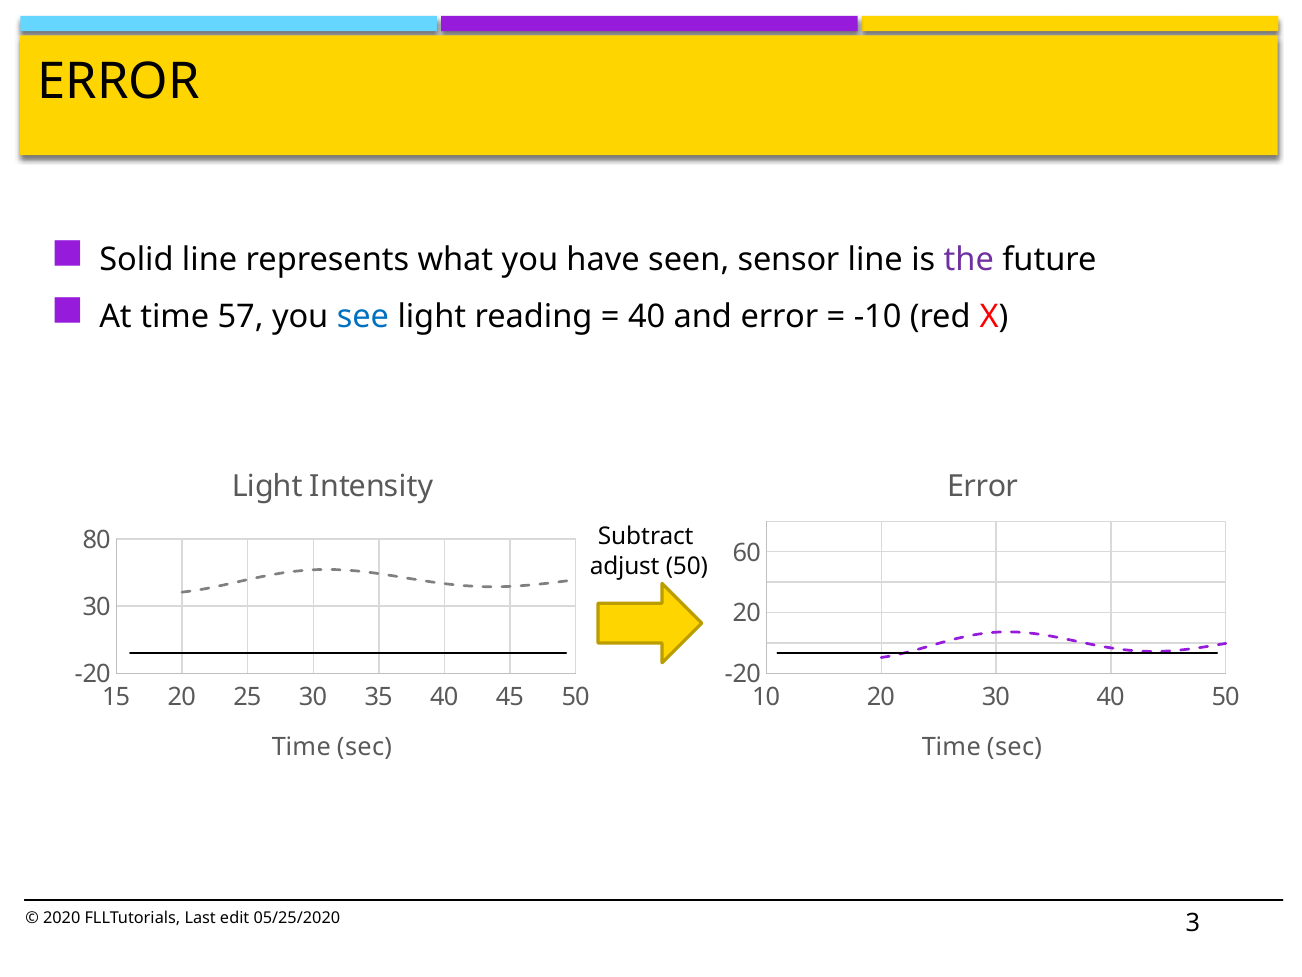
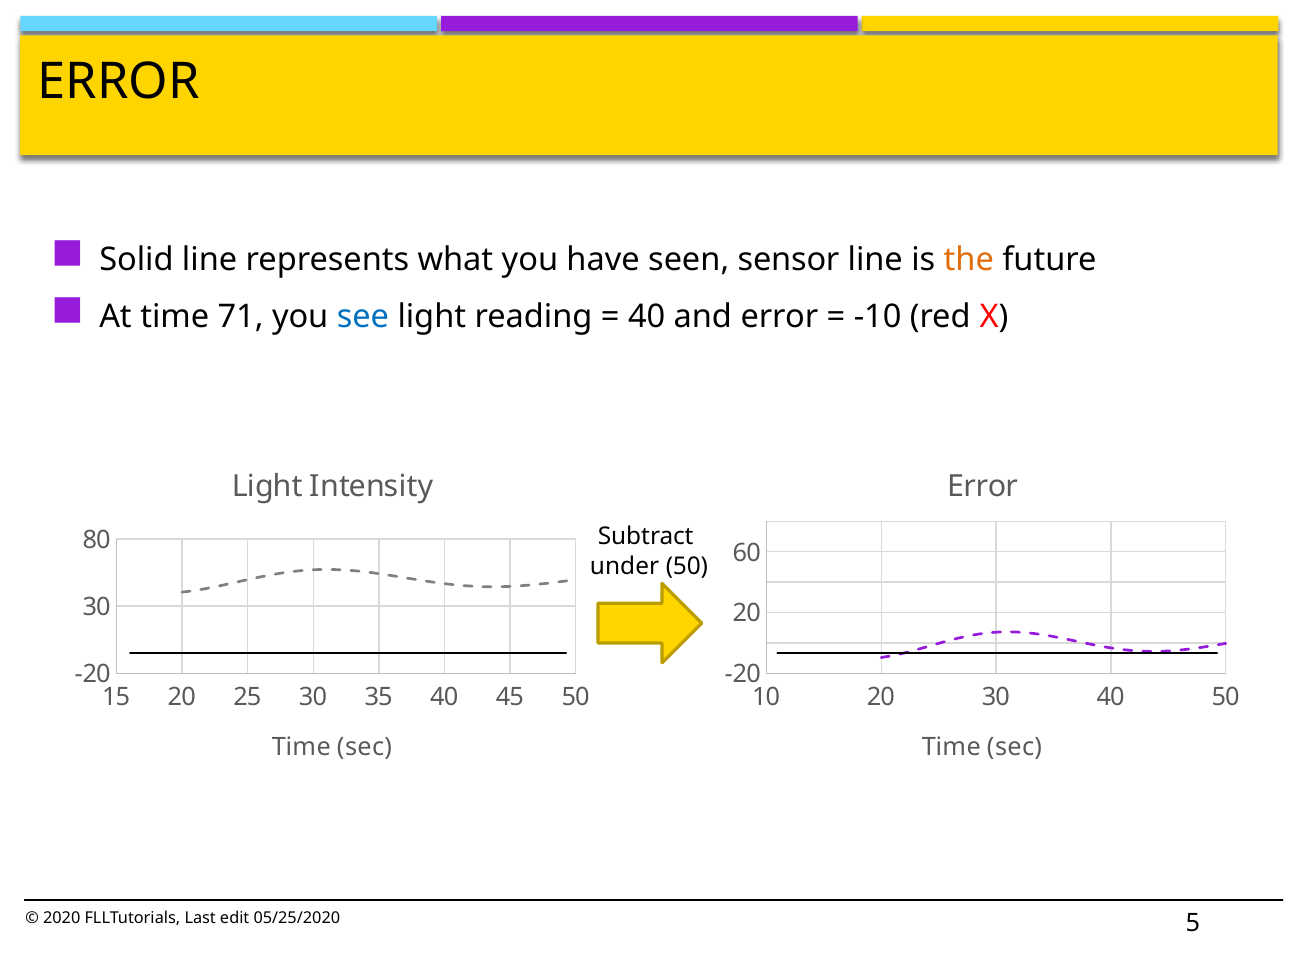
the colour: purple -> orange
57: 57 -> 71
adjust: adjust -> under
3: 3 -> 5
